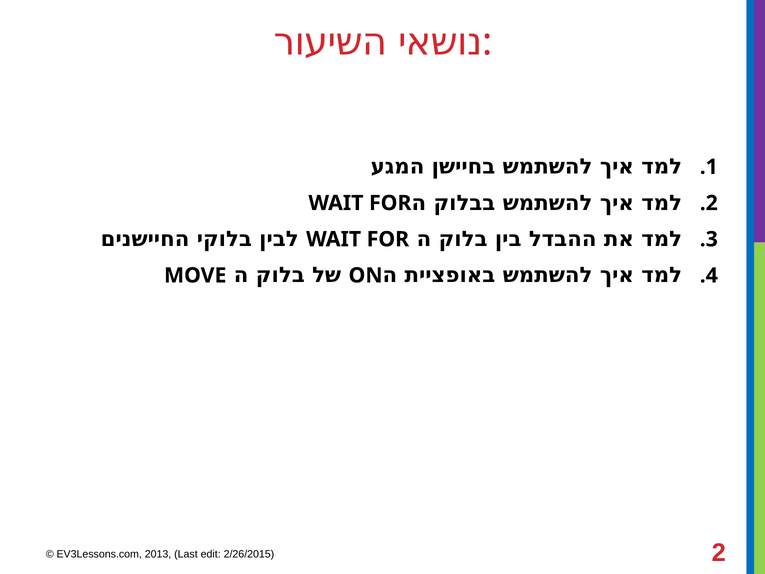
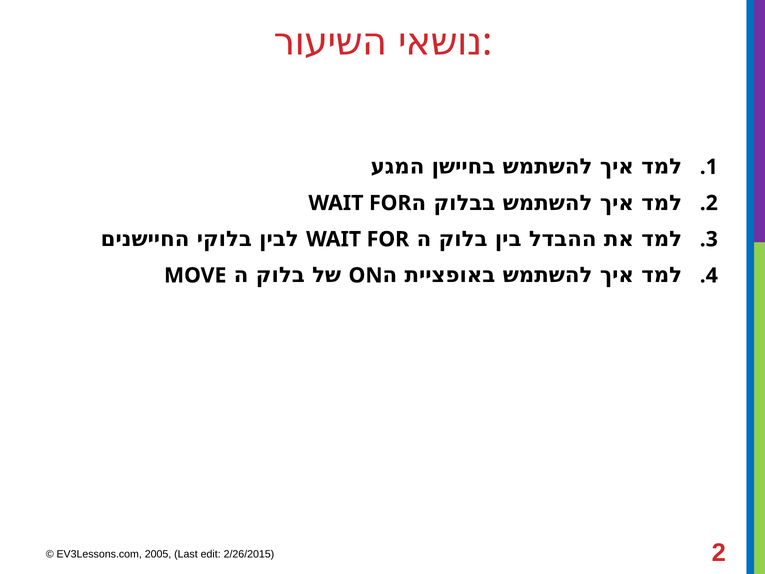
2013: 2013 -> 2005
